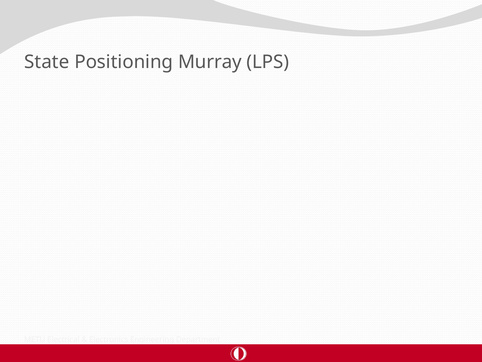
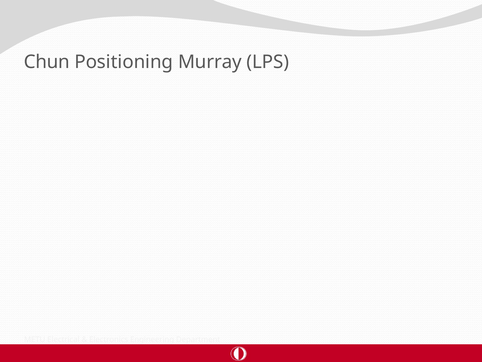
State: State -> Chun
